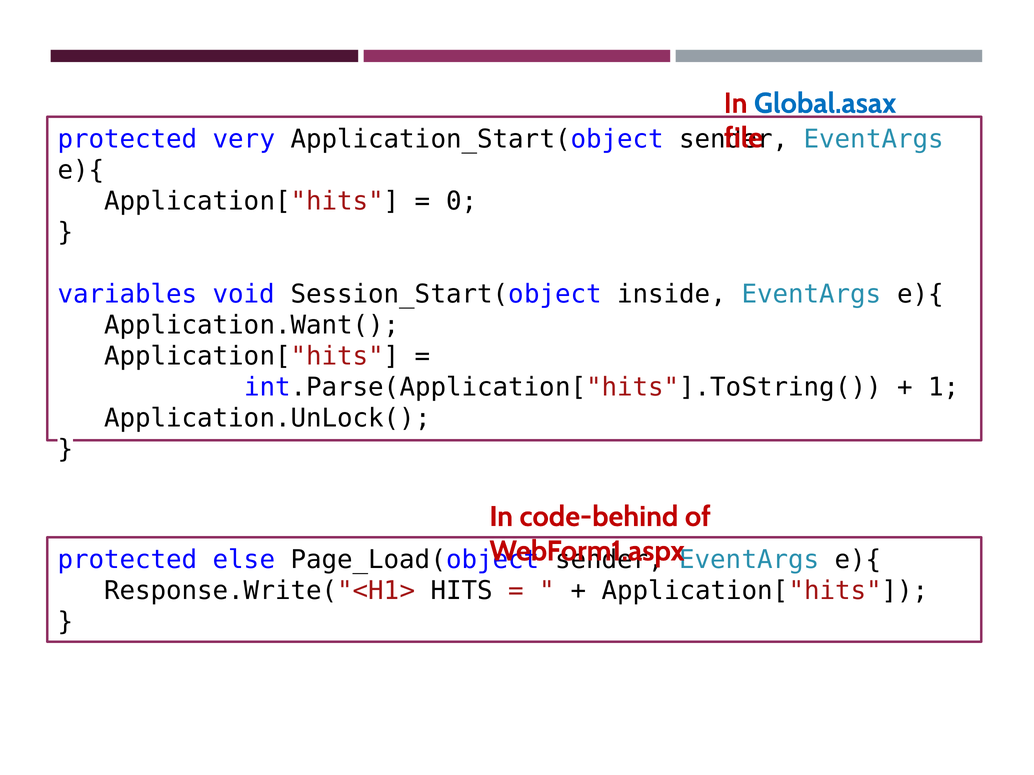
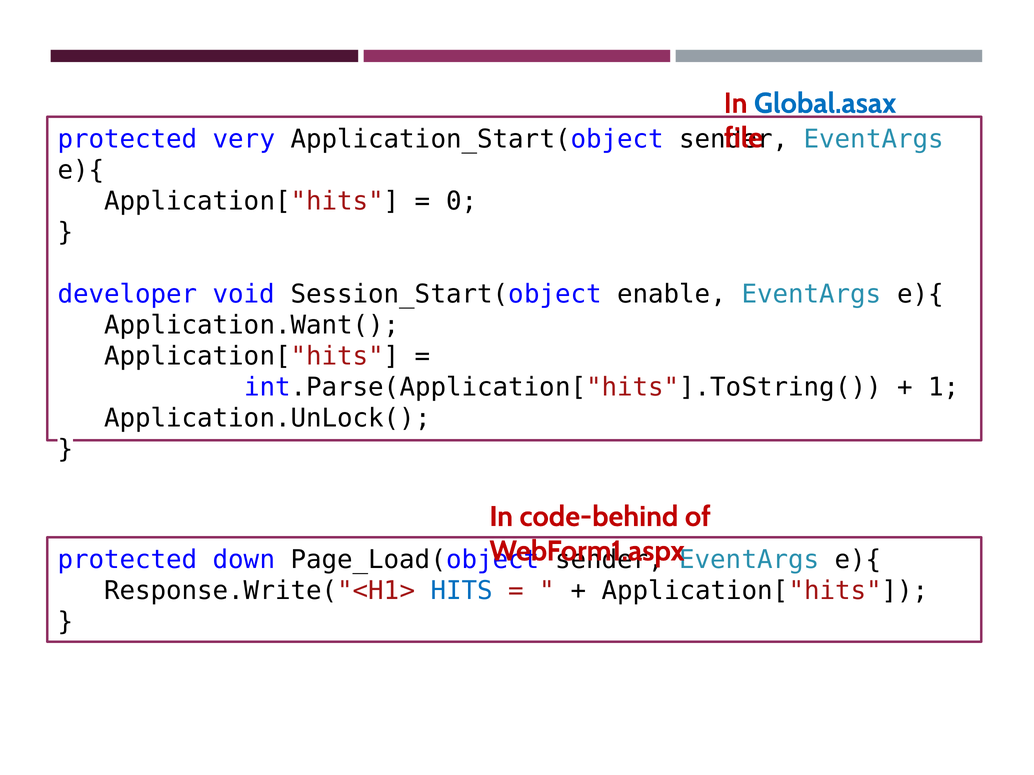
variables: variables -> developer
inside: inside -> enable
else: else -> down
HITS colour: black -> blue
